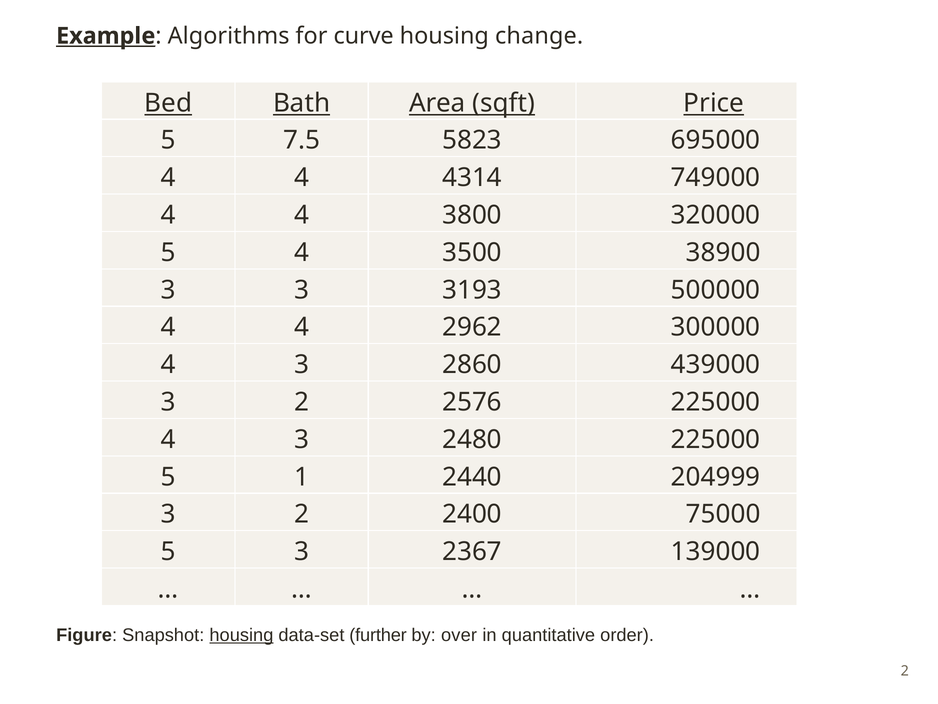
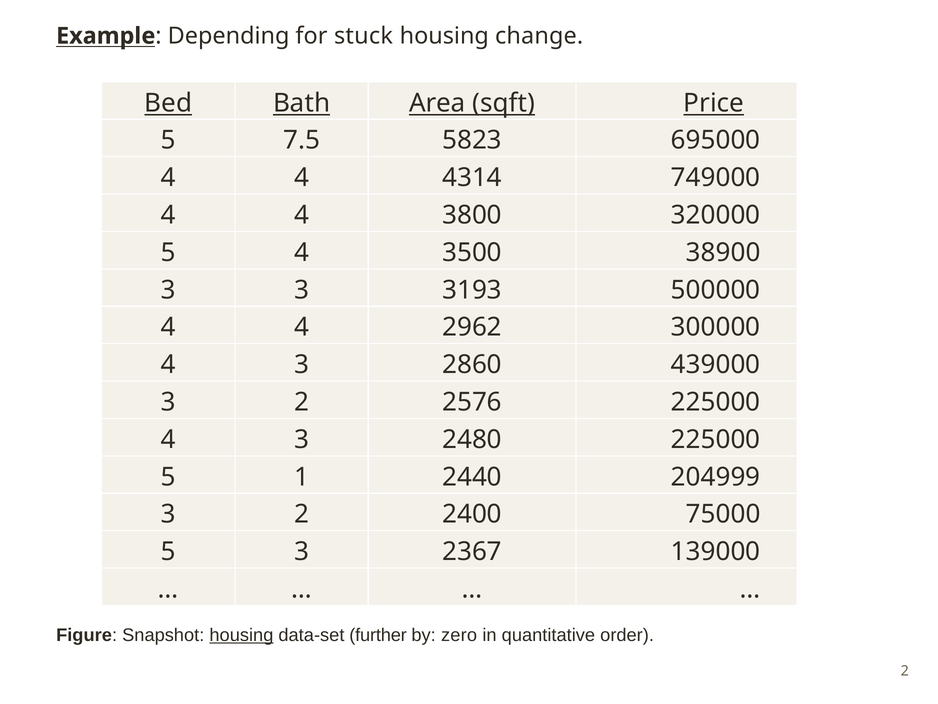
Example underline: present -> none
Algorithms: Algorithms -> Depending
curve: curve -> stuck
over: over -> zero
